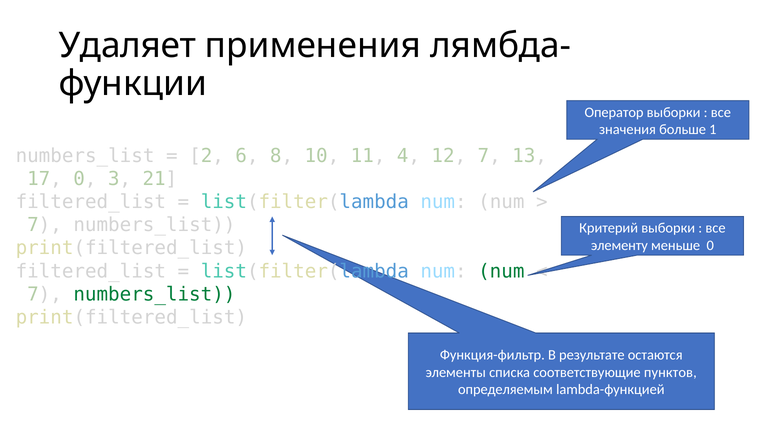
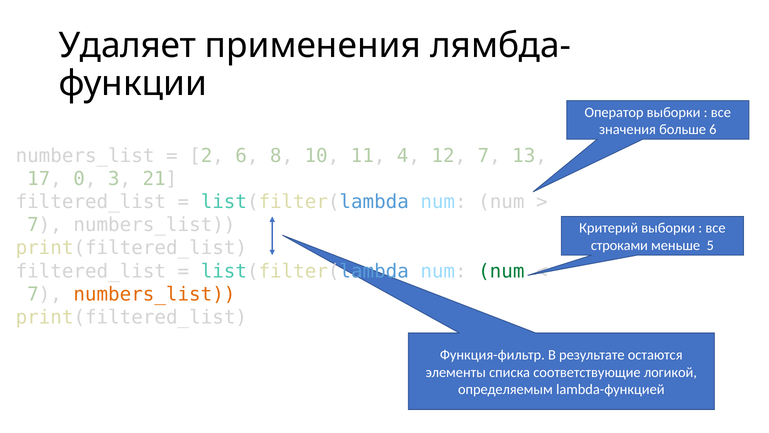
больше 1: 1 -> 6
элементу: элементу -> строками
меньше 0: 0 -> 5
numbers_list at (154, 294) colour: green -> orange
пунктов: пунктов -> логикой
